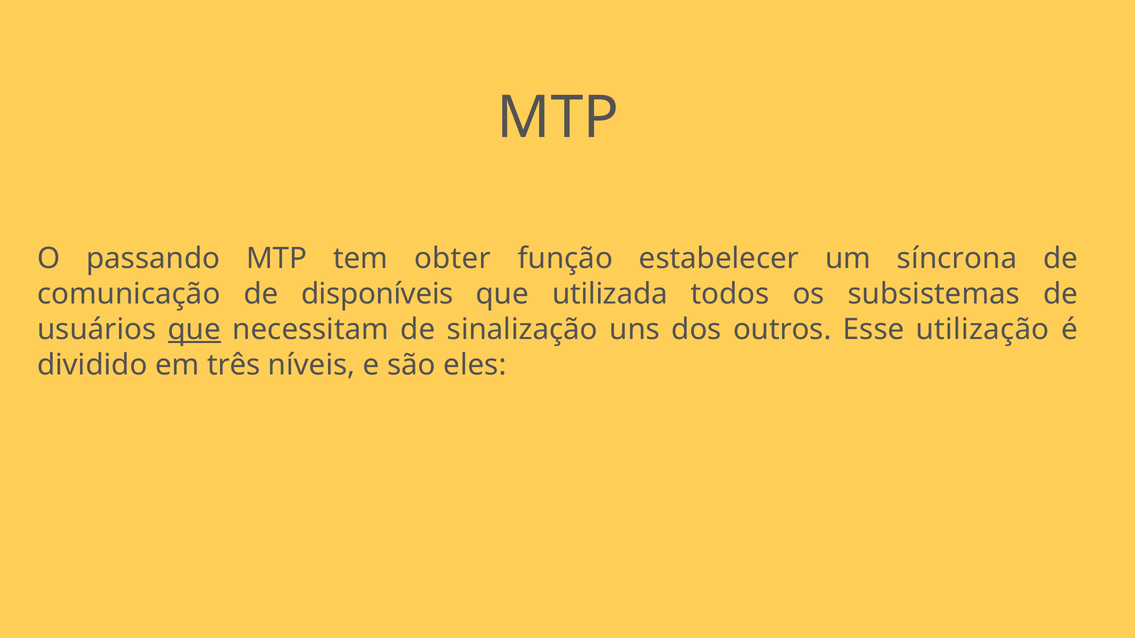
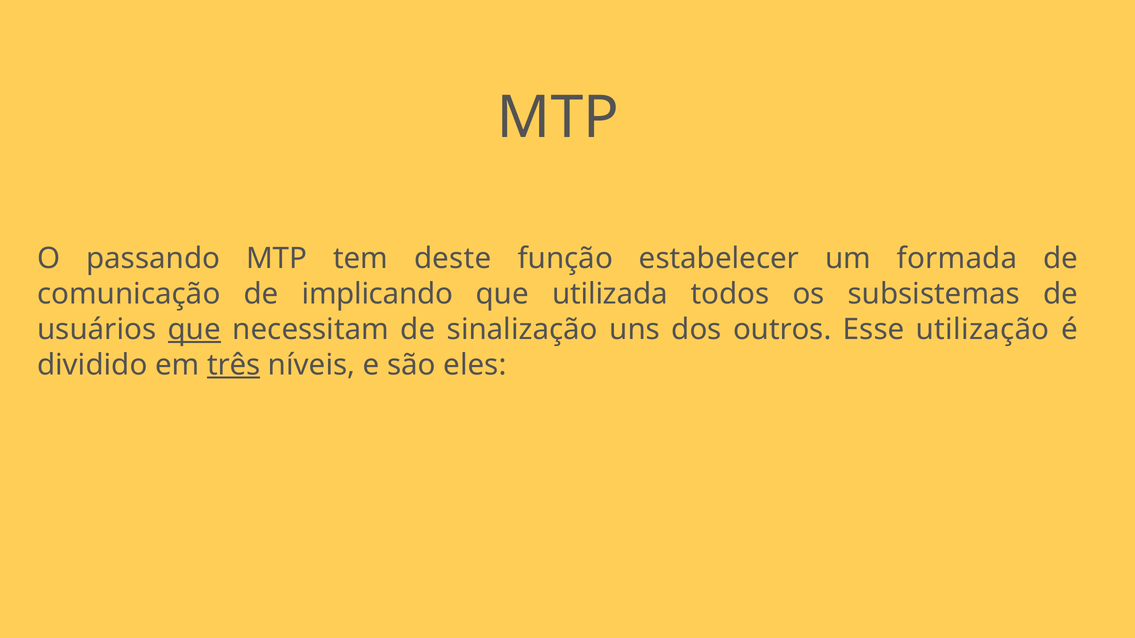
obter: obter -> deste
síncrona: síncrona -> formada
disponíveis: disponíveis -> implicando
três underline: none -> present
